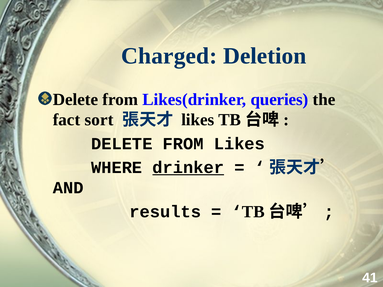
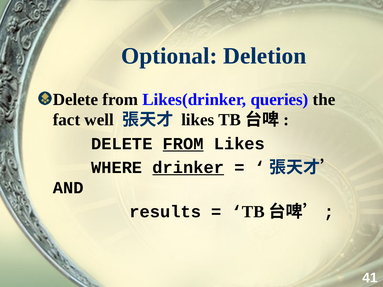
Charged: Charged -> Optional
sort: sort -> well
FROM at (183, 144) underline: none -> present
